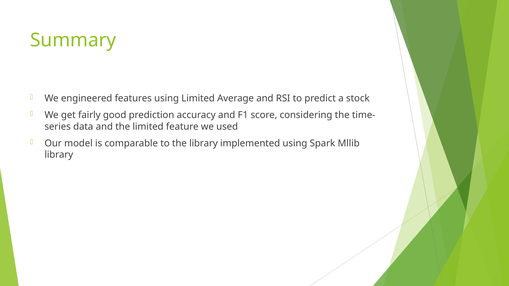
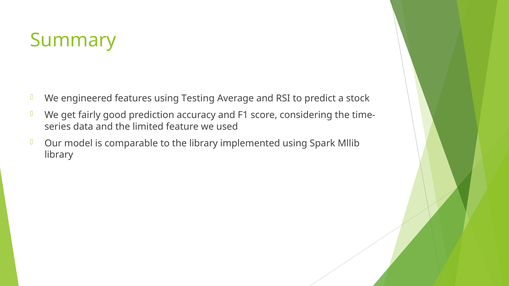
using Limited: Limited -> Testing
